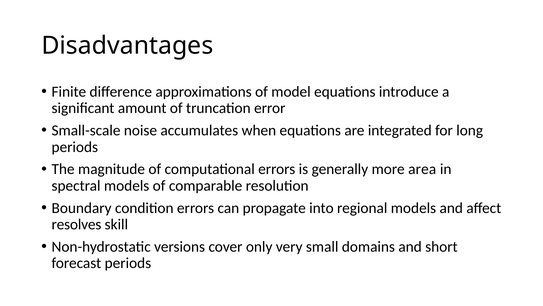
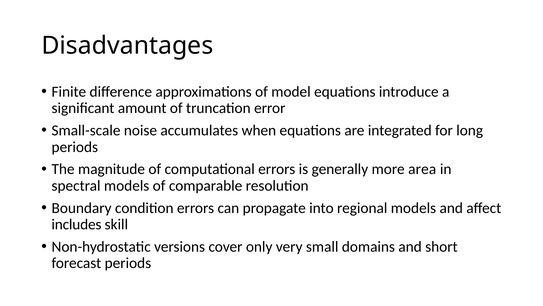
resolves: resolves -> includes
